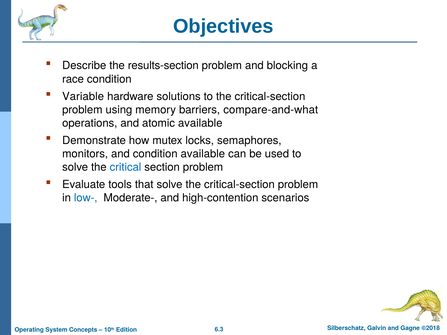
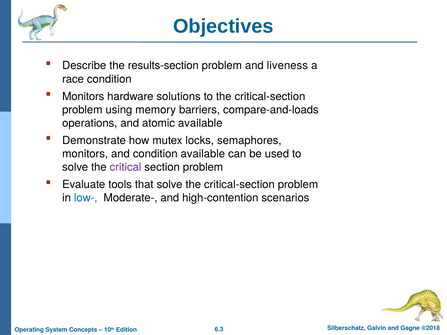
blocking: blocking -> liveness
Variable at (83, 96): Variable -> Monitors
compare-and-what: compare-and-what -> compare-and-loads
critical colour: blue -> purple
